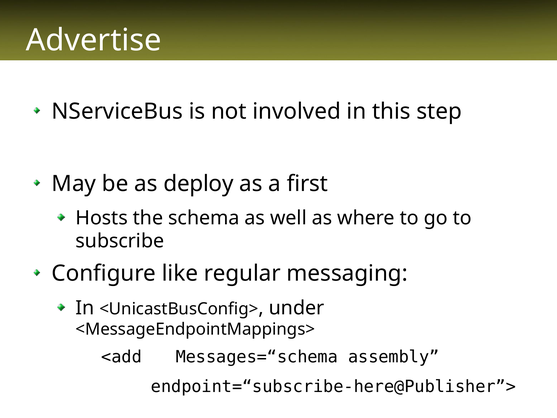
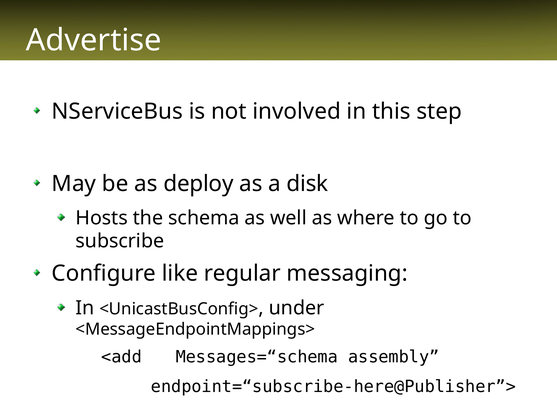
first: first -> disk
